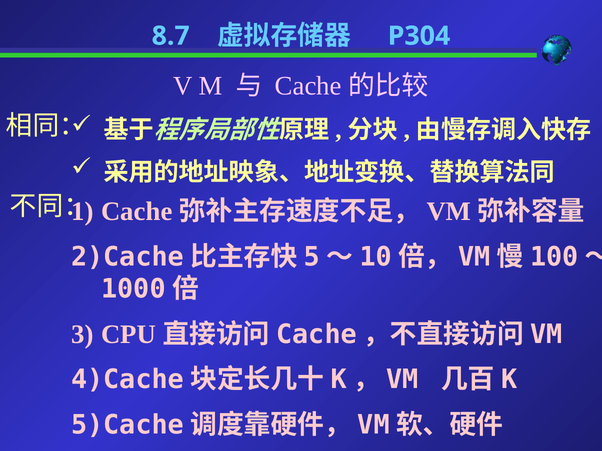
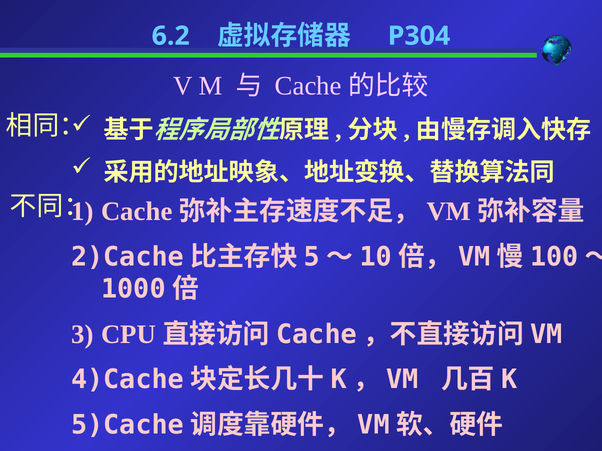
8.7: 8.7 -> 6.2
